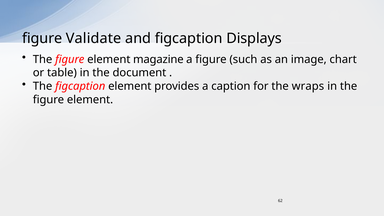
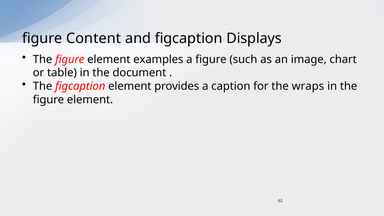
Validate: Validate -> Content
magazine: magazine -> examples
